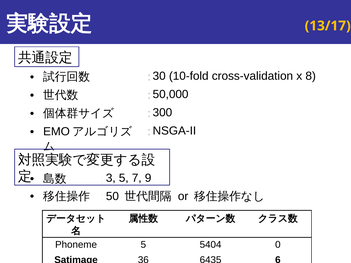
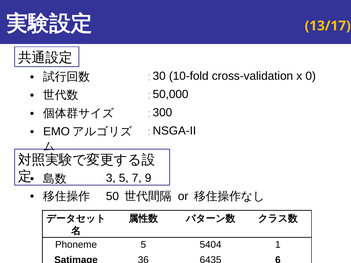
8: 8 -> 0
0: 0 -> 1
